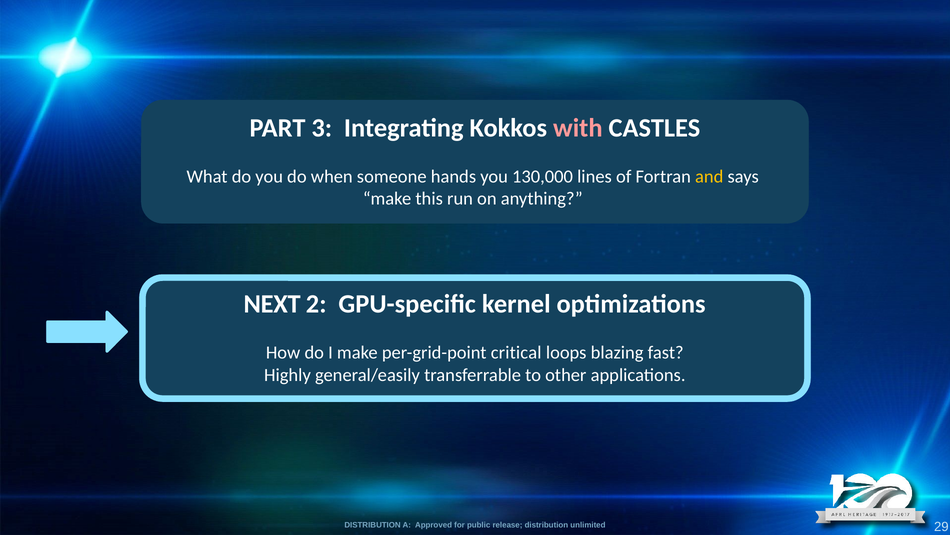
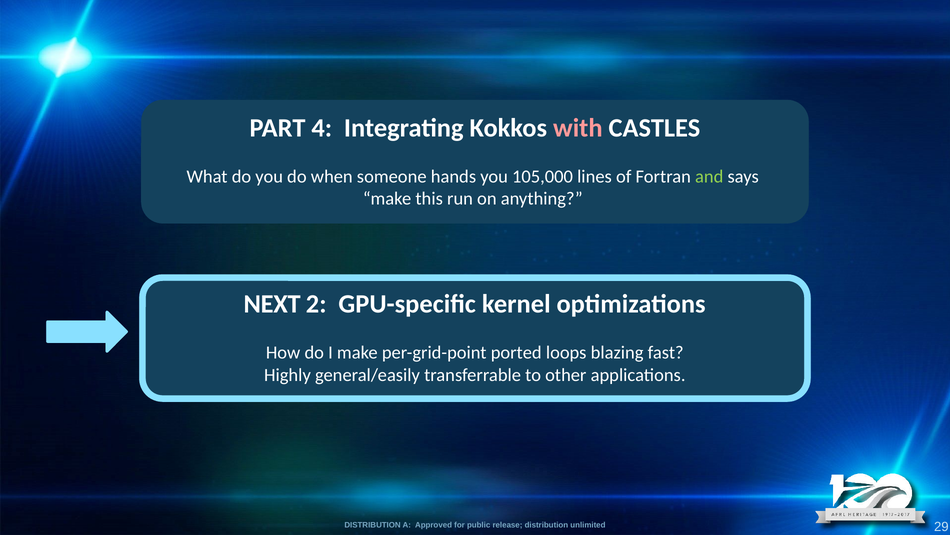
3: 3 -> 4
130,000: 130,000 -> 105,000
and colour: yellow -> light green
critical: critical -> ported
